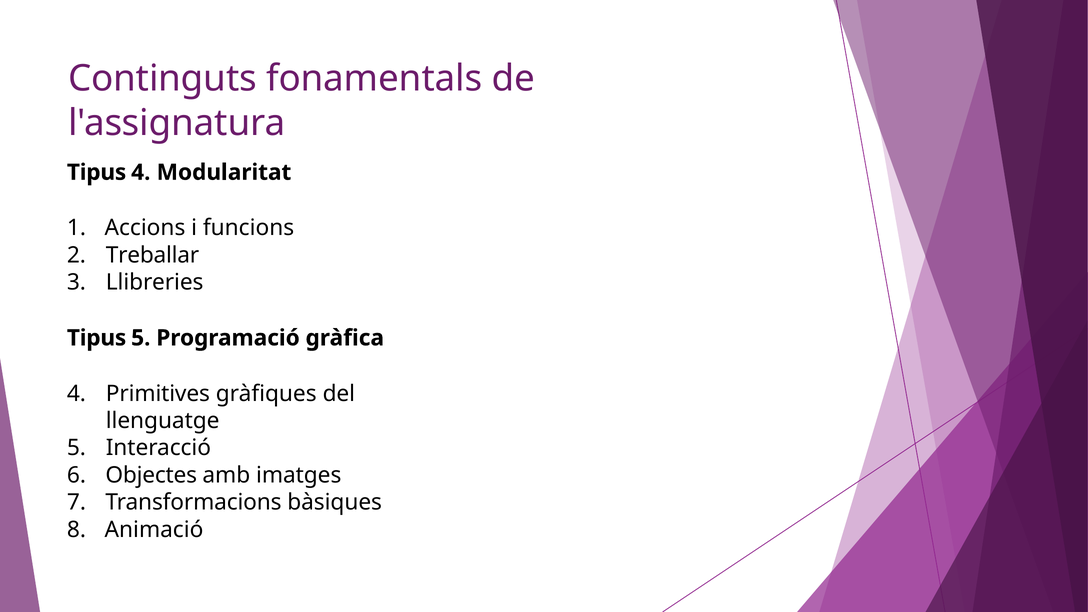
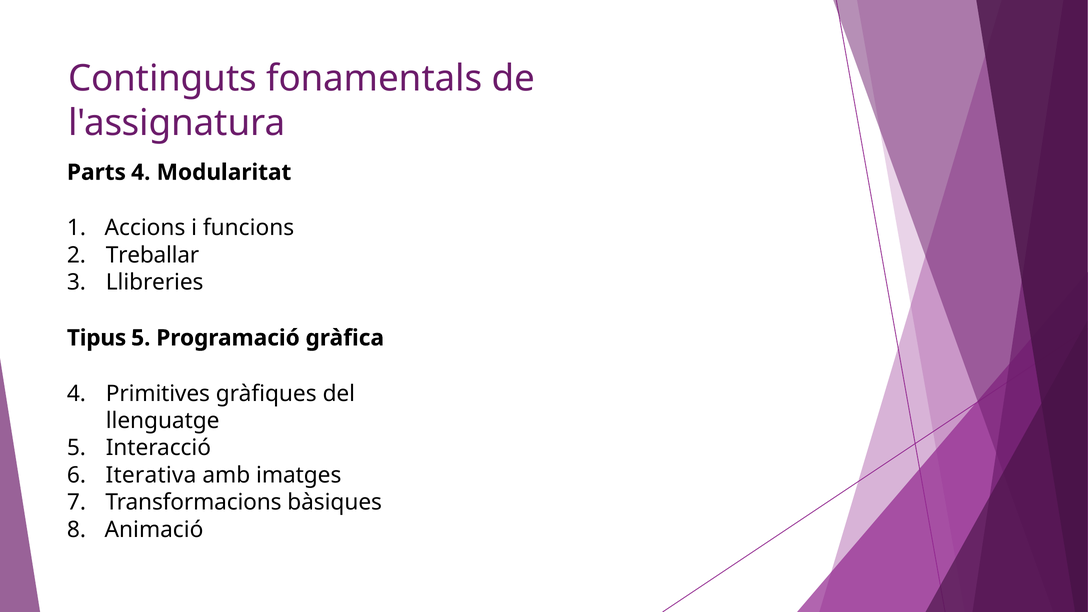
Tipus at (97, 172): Tipus -> Parts
Objectes: Objectes -> Iterativa
